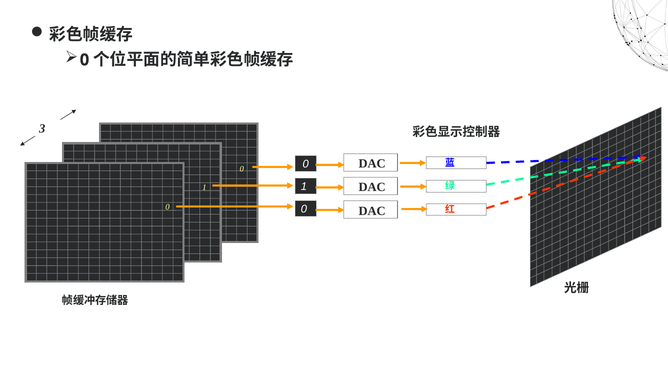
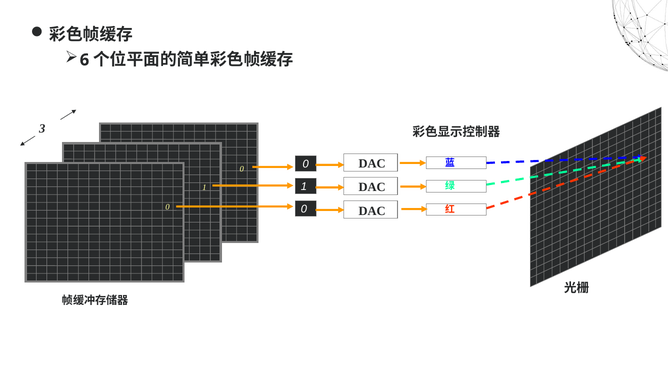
0 at (85, 60): 0 -> 6
